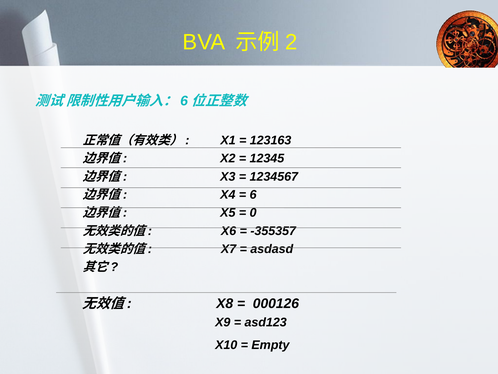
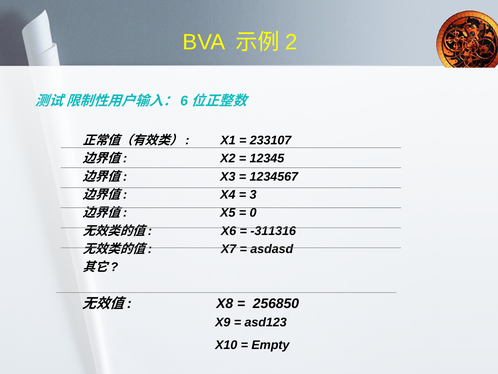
123163: 123163 -> 233107
6: 6 -> 3
-355357: -355357 -> -311316
000126: 000126 -> 256850
